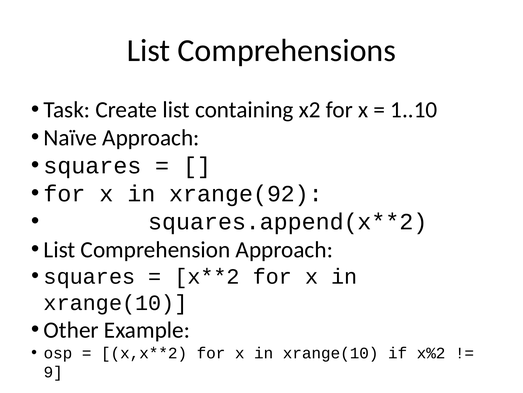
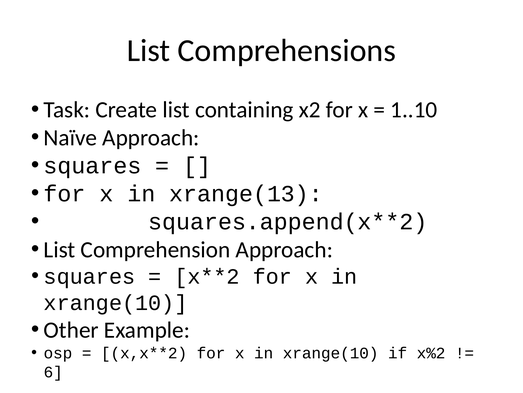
xrange(92: xrange(92 -> xrange(13
9: 9 -> 6
